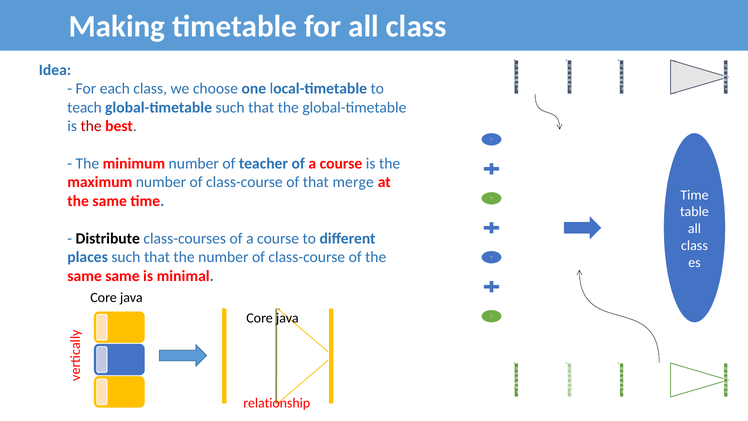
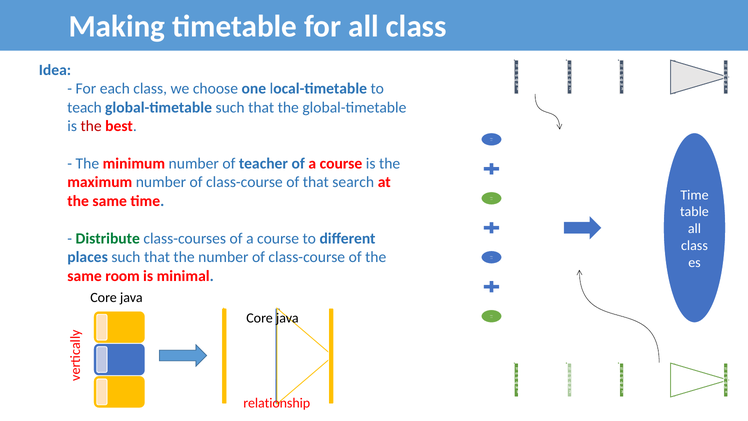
merge: merge -> search
Distribute colour: black -> green
same same: same -> room
